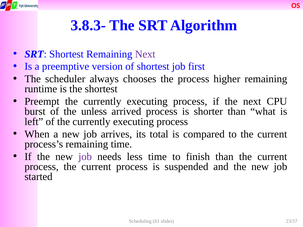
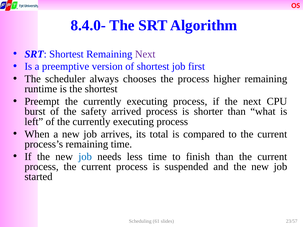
3.8.3-: 3.8.3- -> 8.4.0-
unless: unless -> safety
job at (85, 157) colour: purple -> blue
